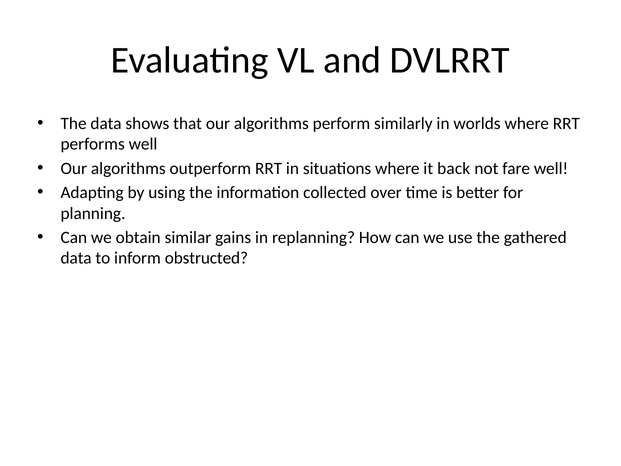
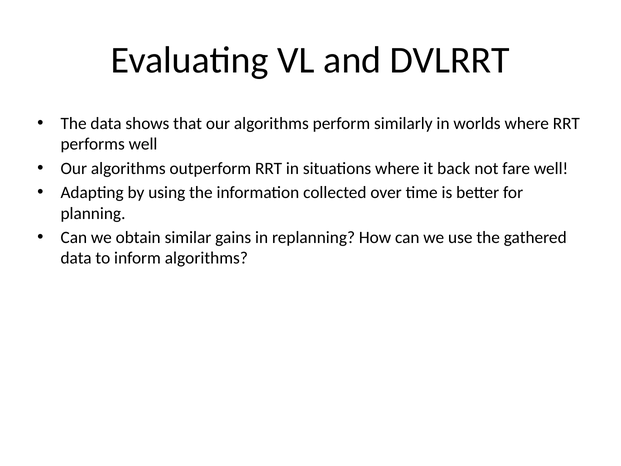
inform obstructed: obstructed -> algorithms
